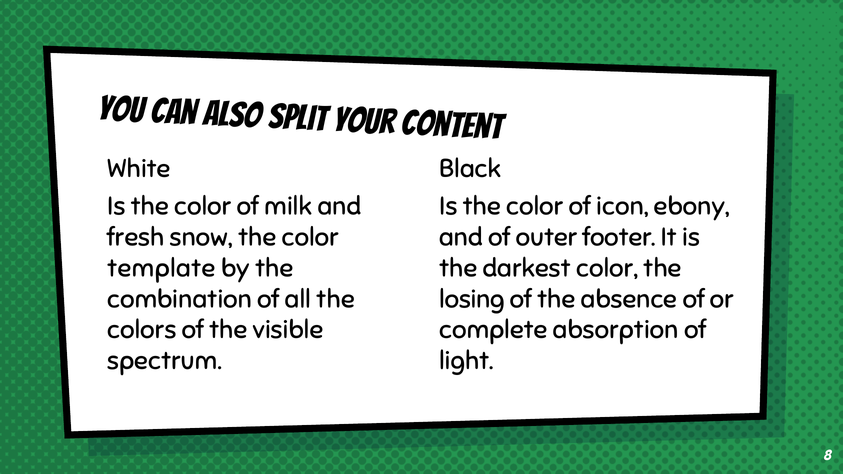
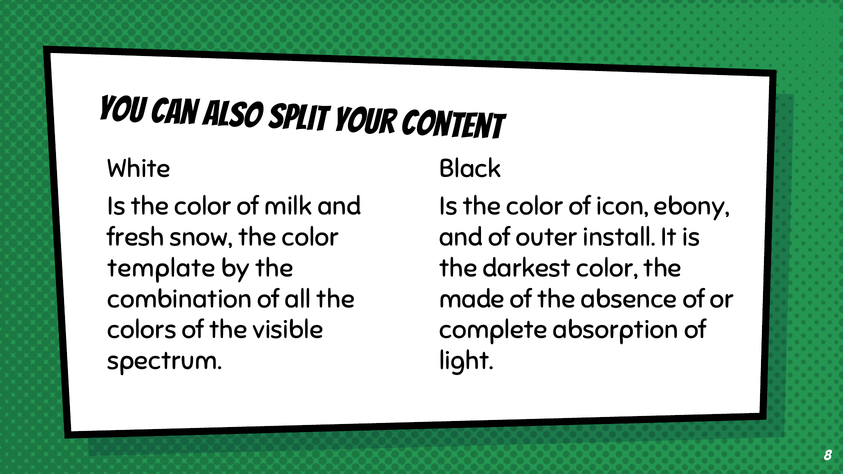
footer: footer -> install
losing: losing -> made
